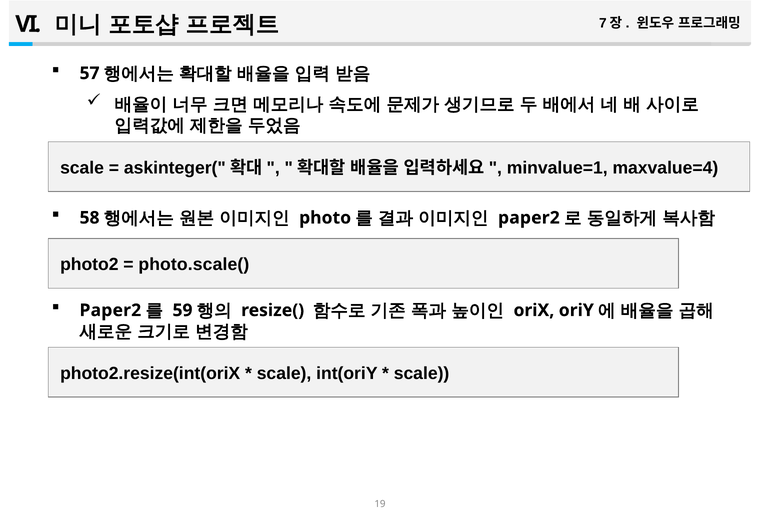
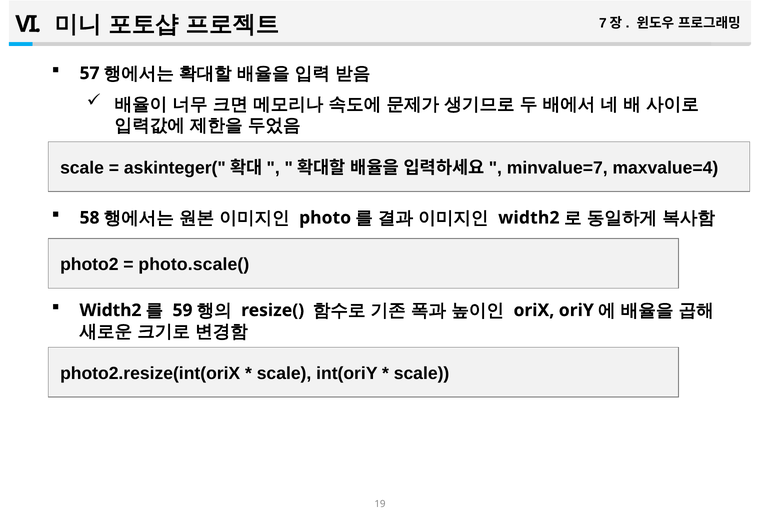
minvalue=1: minvalue=1 -> minvalue=7
paper2 at (529, 218): paper2 -> width2
Paper2 at (110, 310): Paper2 -> Width2
